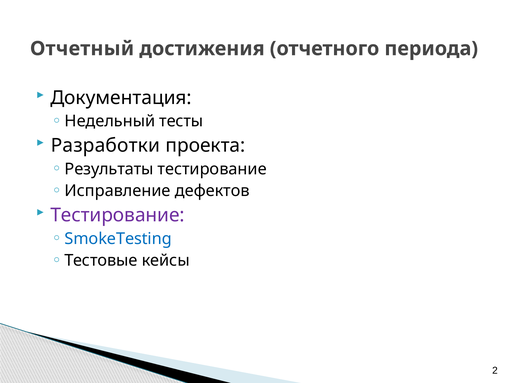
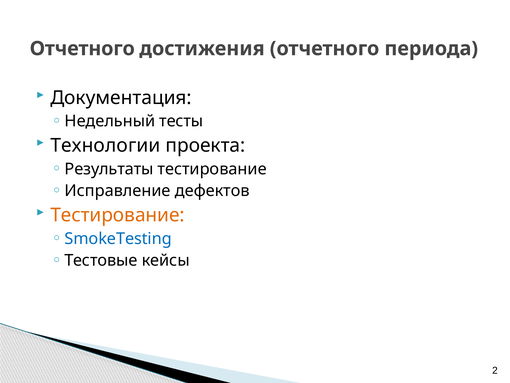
Отчетный at (82, 49): Отчетный -> Отчетного
Разработки: Разработки -> Технологии
Тестирование at (118, 215) colour: purple -> orange
